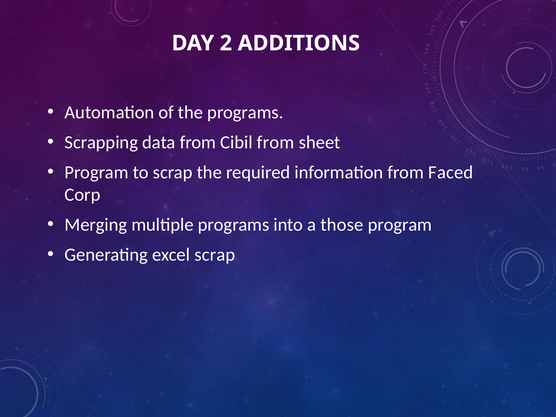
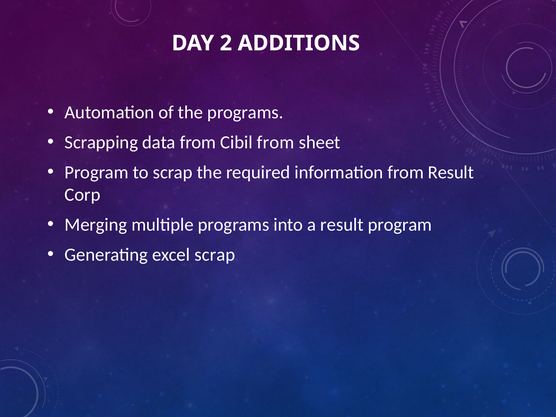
from Faced: Faced -> Result
a those: those -> result
